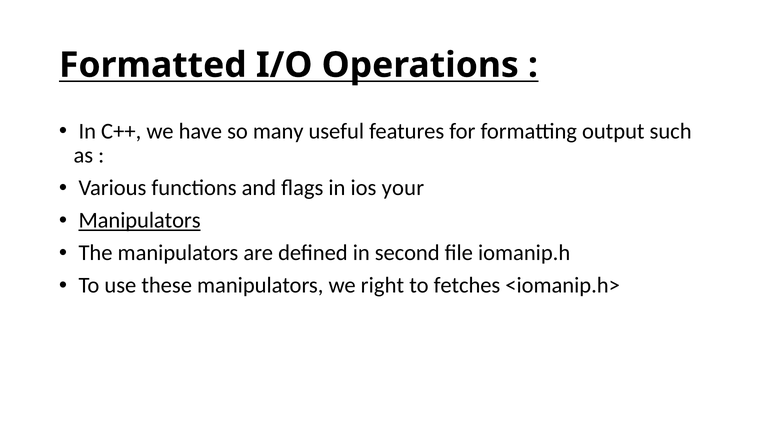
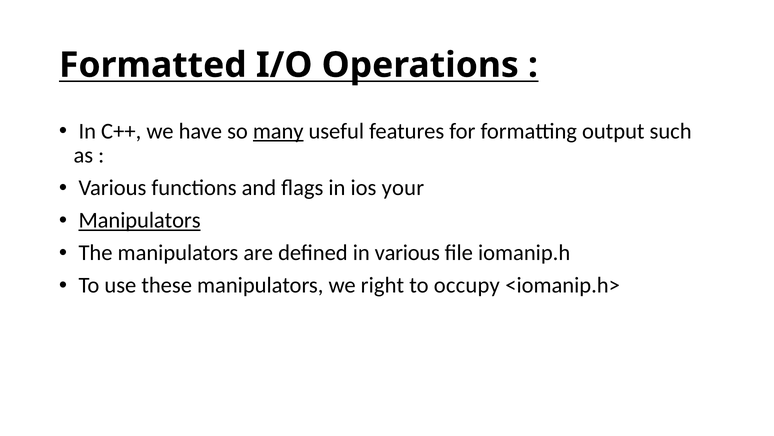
many underline: none -> present
in second: second -> various
fetches: fetches -> occupy
